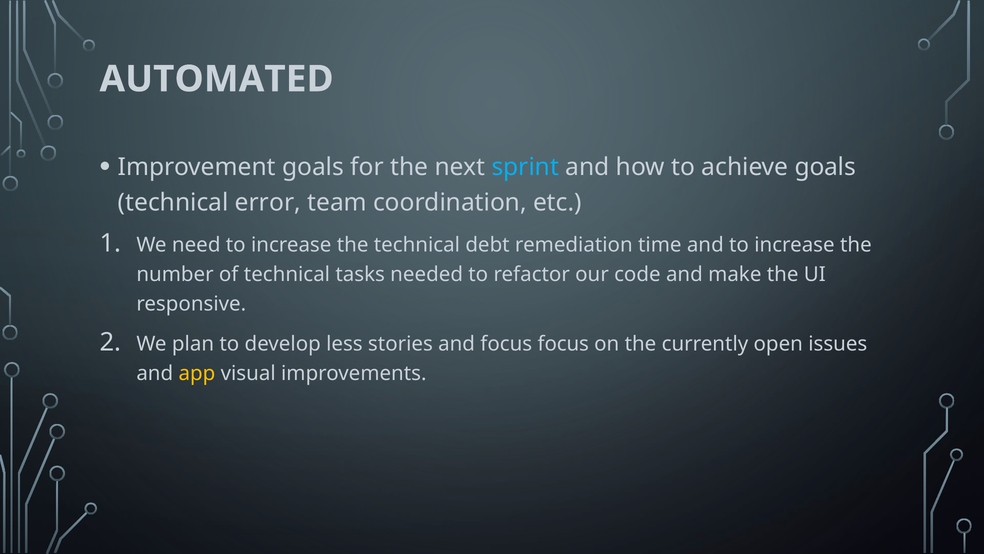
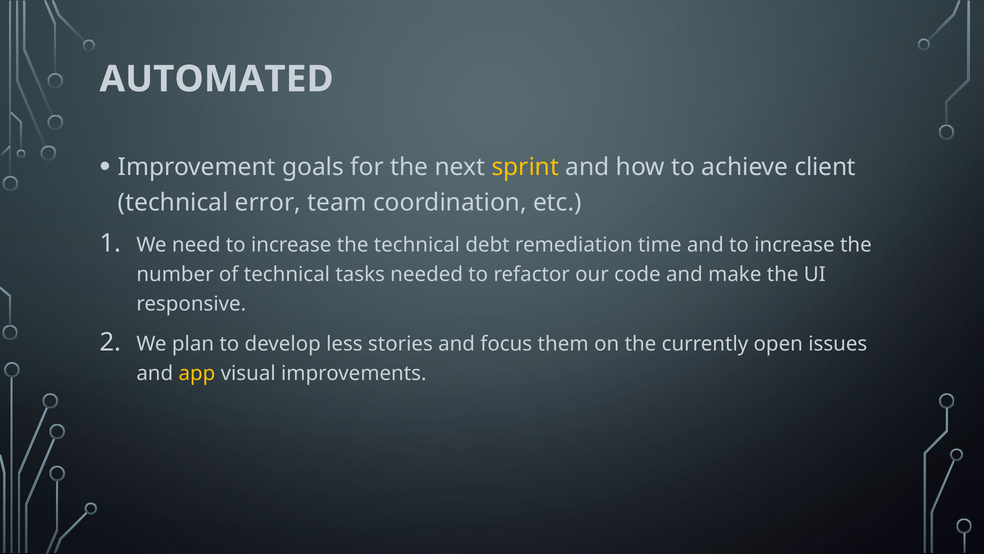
sprint colour: light blue -> yellow
achieve goals: goals -> client
focus focus: focus -> them
